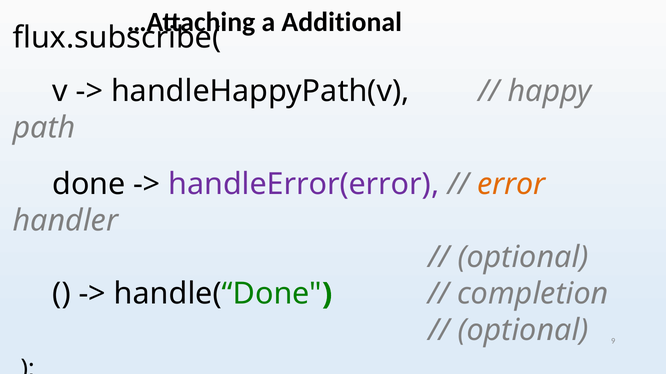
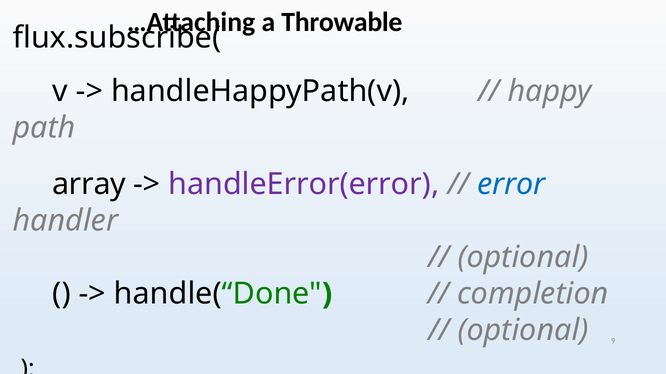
Additional: Additional -> Throwable
done: done -> array
error colour: orange -> blue
